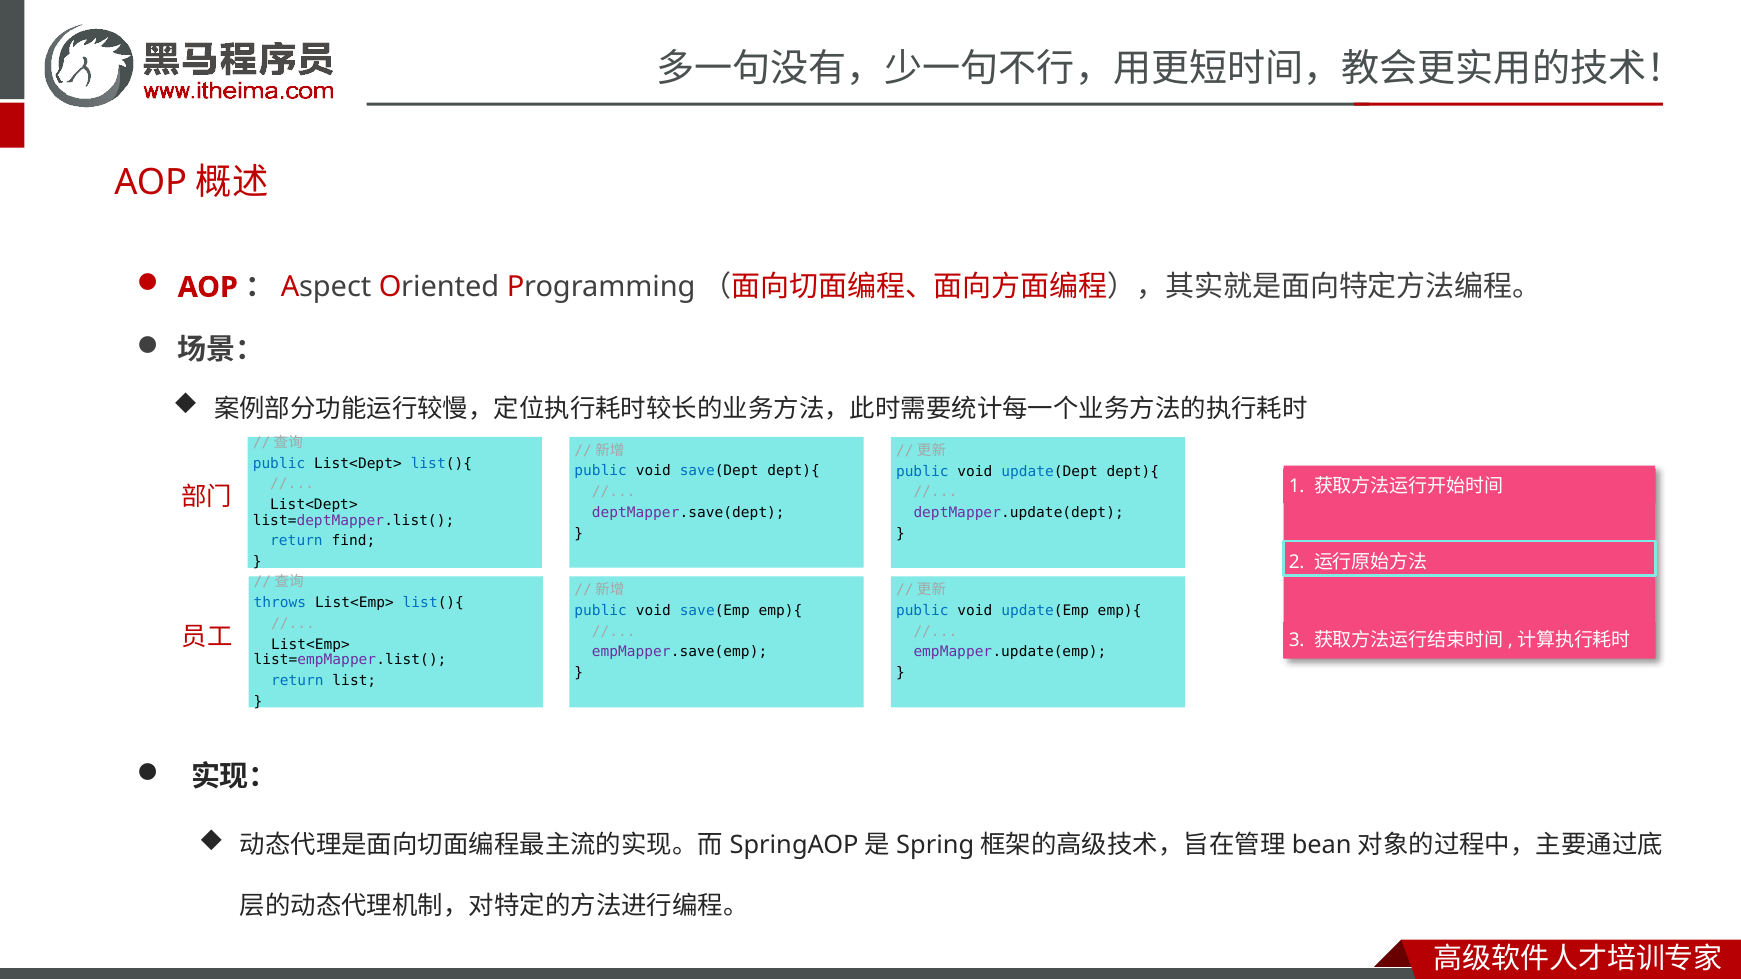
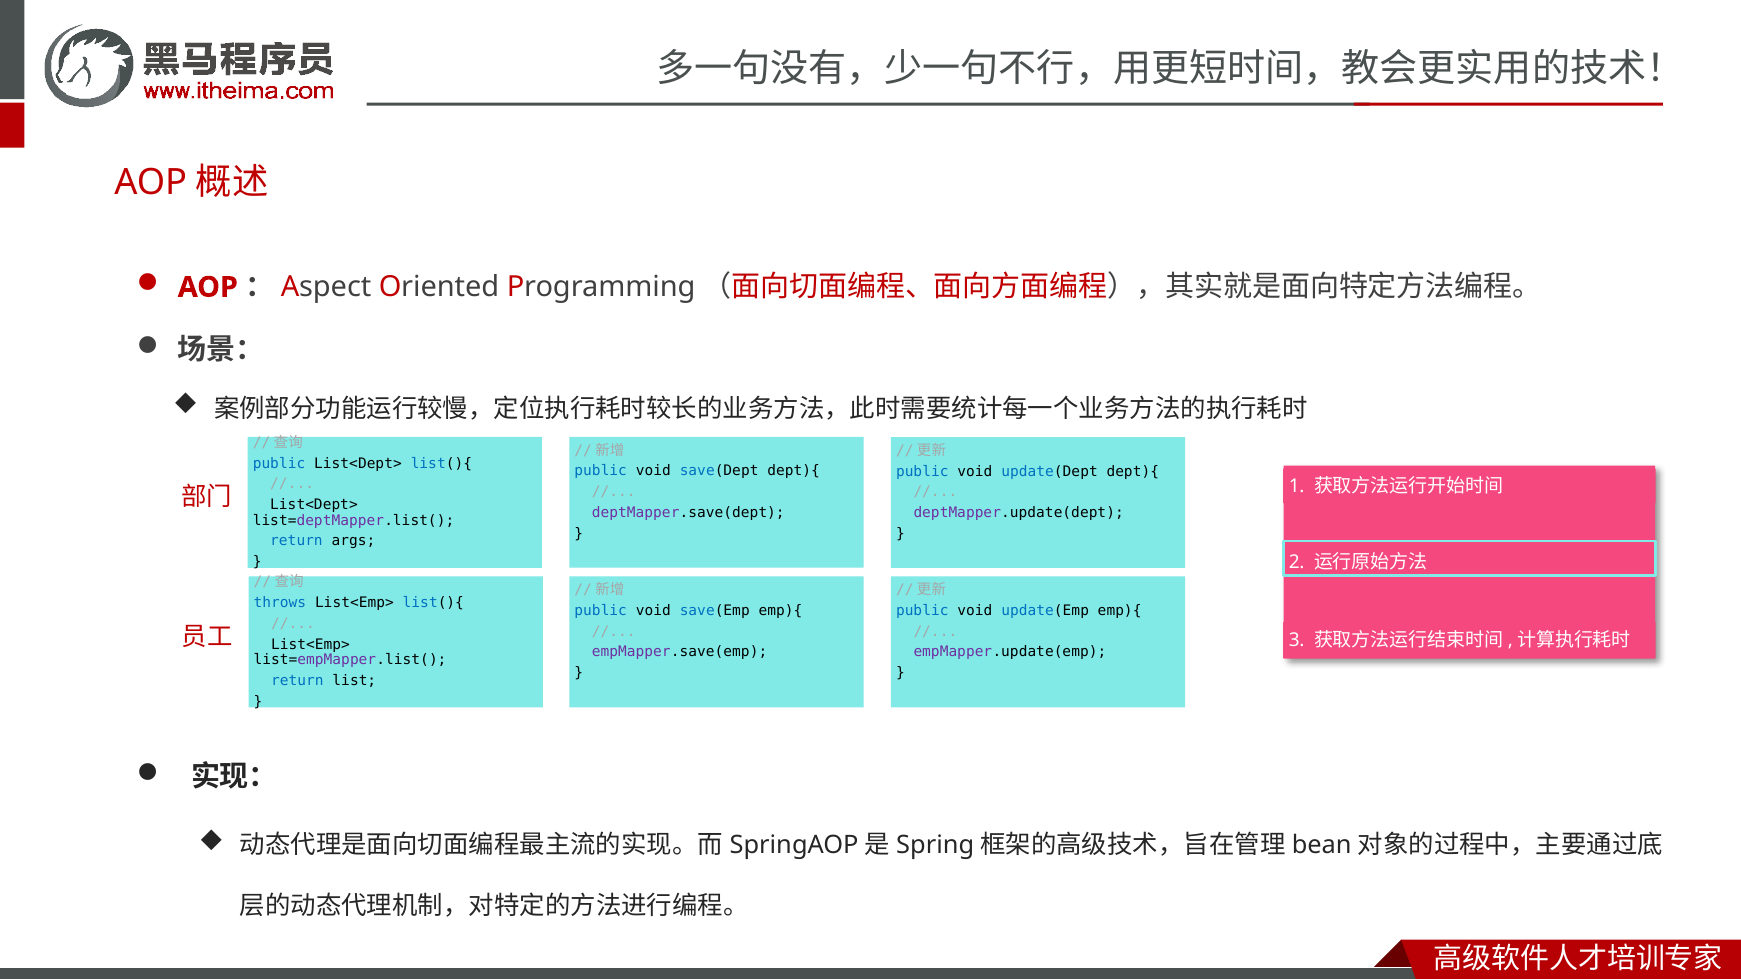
find: find -> args
